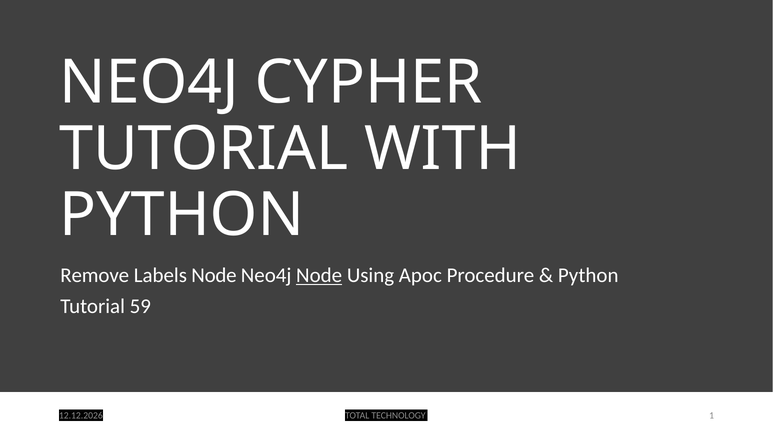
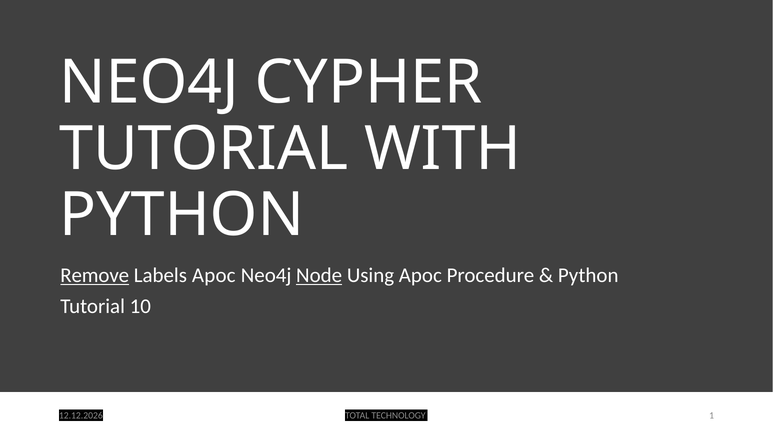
Remove underline: none -> present
Labels Node: Node -> Apoc
59: 59 -> 10
